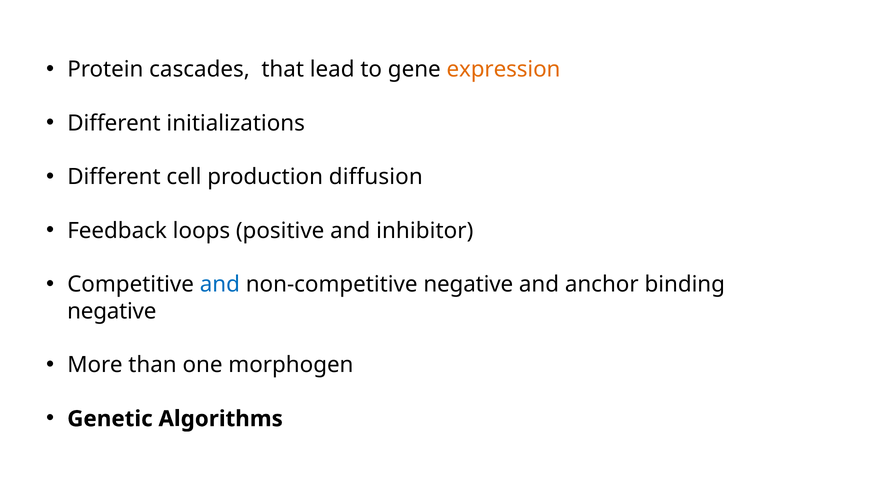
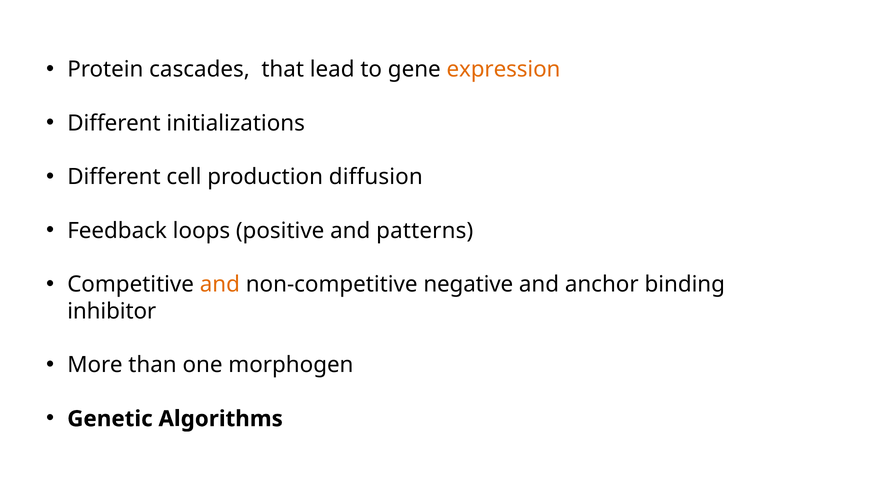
inhibitor: inhibitor -> patterns
and at (220, 284) colour: blue -> orange
negative at (112, 311): negative -> inhibitor
